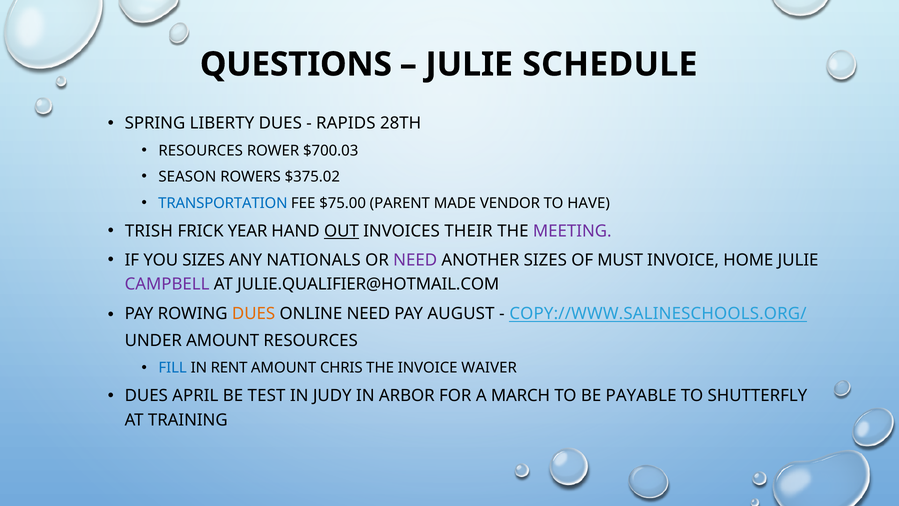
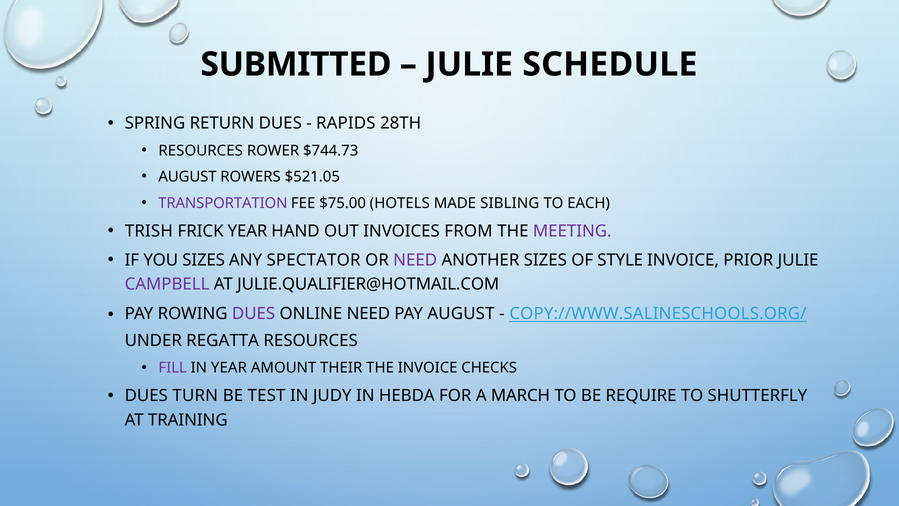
QUESTIONS: QUESTIONS -> SUBMITTED
LIBERTY: LIBERTY -> RETURN
$700.03: $700.03 -> $744.73
SEASON at (187, 177): SEASON -> AUGUST
$375.02: $375.02 -> $521.05
TRANSPORTATION colour: blue -> purple
PARENT: PARENT -> HOTELS
VENDOR: VENDOR -> SIBLING
HAVE: HAVE -> EACH
OUT underline: present -> none
THEIR: THEIR -> FROM
NATIONALS: NATIONALS -> SPECTATOR
MUST: MUST -> STYLE
HOME: HOME -> PRIOR
DUES at (254, 314) colour: orange -> purple
UNDER AMOUNT: AMOUNT -> REGATTA
FILL colour: blue -> purple
IN RENT: RENT -> YEAR
CHRIS: CHRIS -> THEIR
WAIVER: WAIVER -> CHECKS
APRIL: APRIL -> TURN
ARBOR: ARBOR -> HEBDA
PAYABLE: PAYABLE -> REQUIRE
